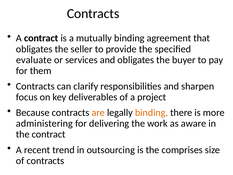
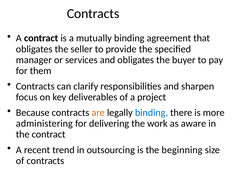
evaluate: evaluate -> manager
binding at (152, 112) colour: orange -> blue
comprises: comprises -> beginning
